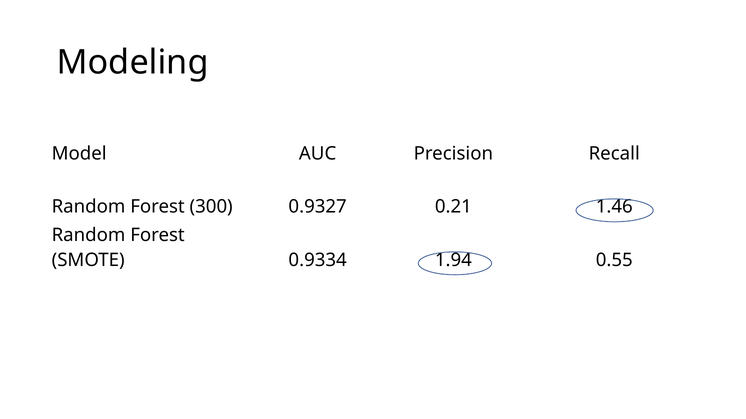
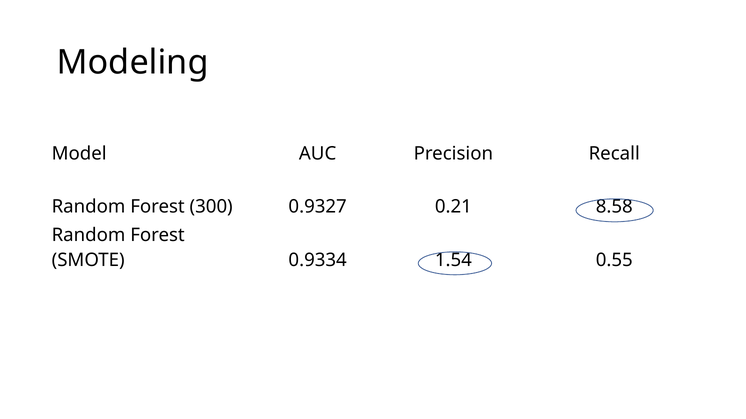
1.46: 1.46 -> 8.58
1.94: 1.94 -> 1.54
